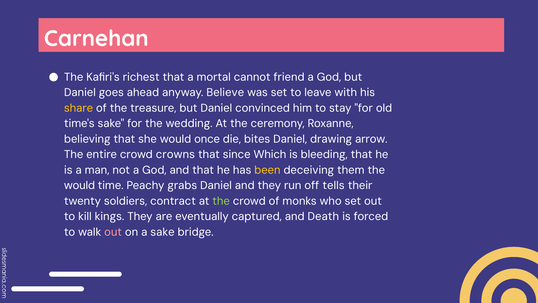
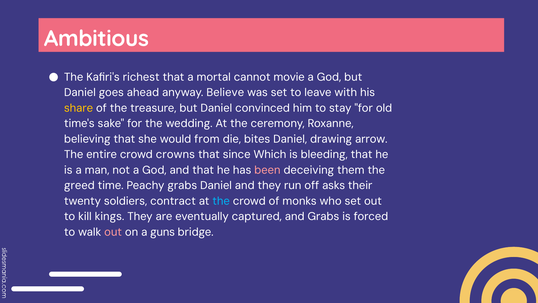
Carnehan: Carnehan -> Ambitious
friend: friend -> movie
once: once -> from
been colour: yellow -> pink
would at (79, 185): would -> greed
tells: tells -> asks
the at (221, 201) colour: light green -> light blue
and Death: Death -> Grabs
a sake: sake -> guns
